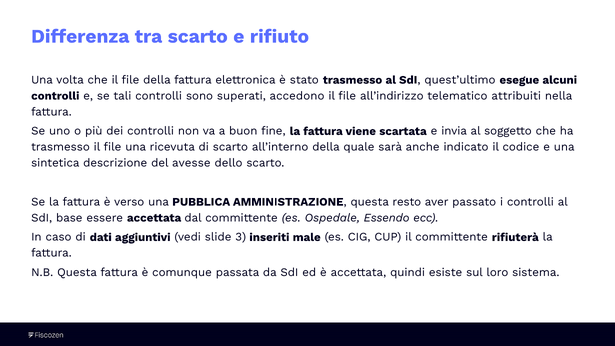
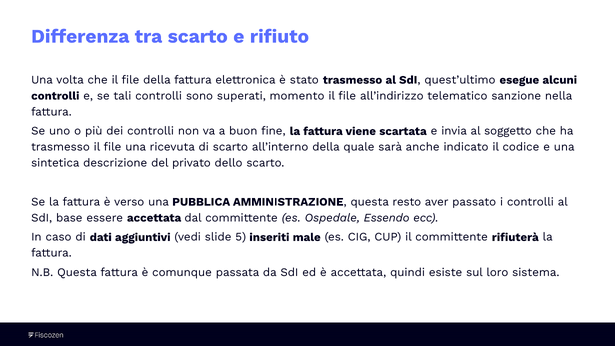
accedono: accedono -> momento
attribuiti: attribuiti -> sanzione
avesse: avesse -> privato
3: 3 -> 5
